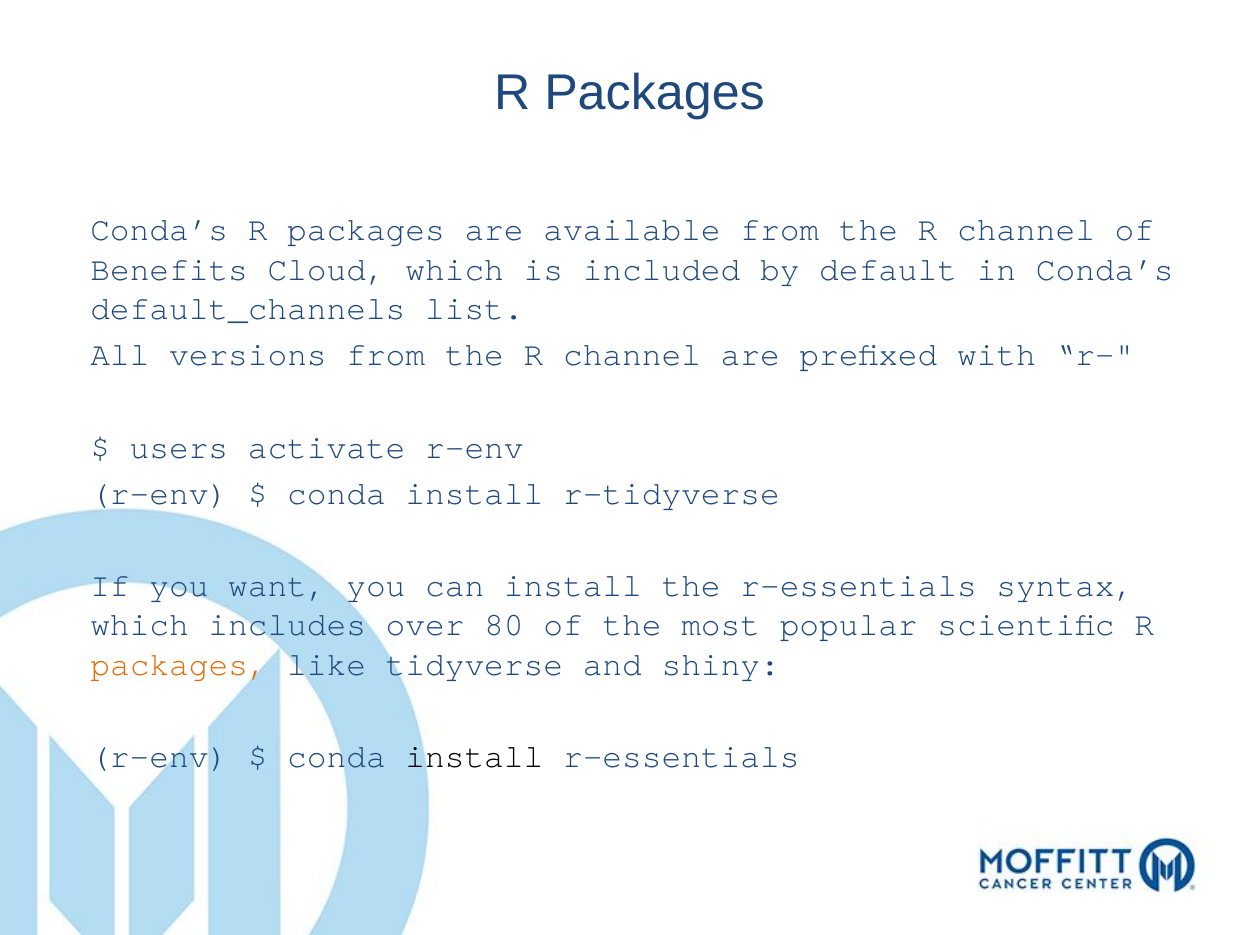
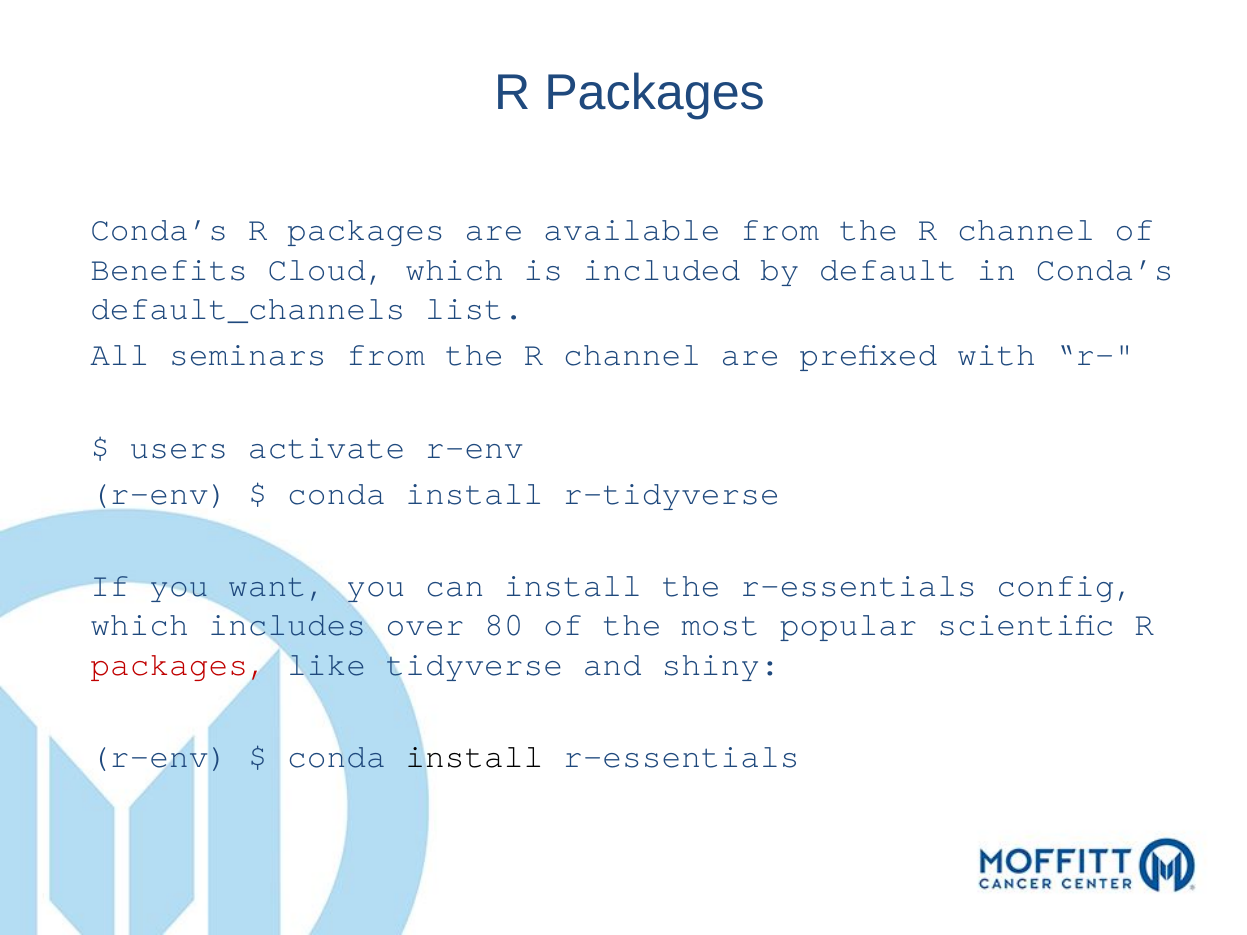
versions: versions -> seminars
syntax: syntax -> config
packages at (179, 664) colour: orange -> red
